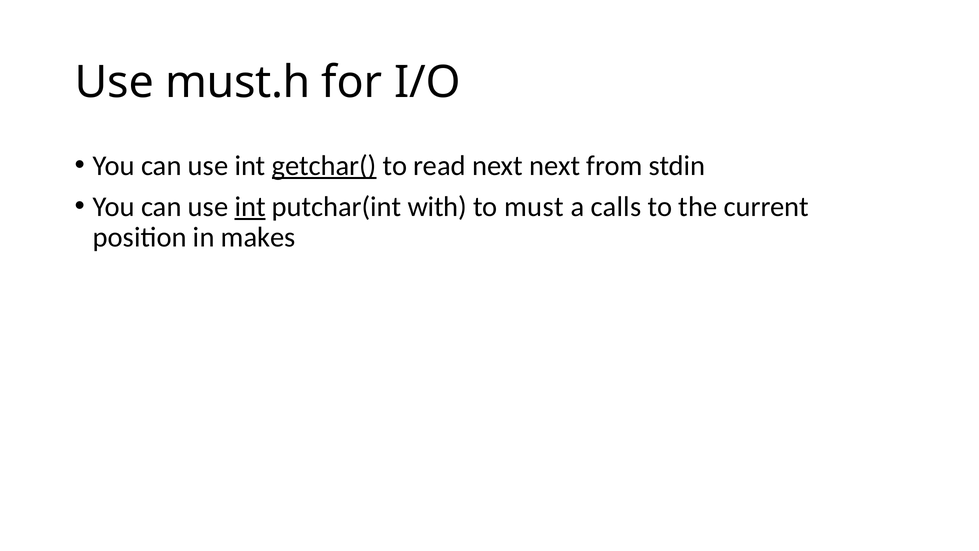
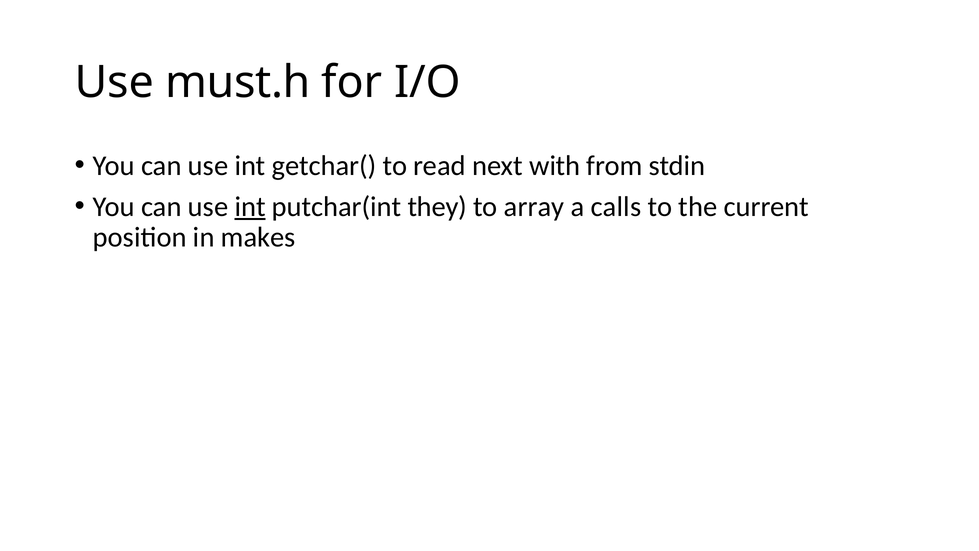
getchar( underline: present -> none
next next: next -> with
with: with -> they
must: must -> array
